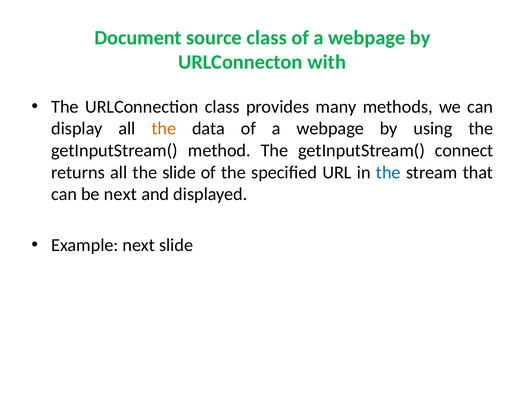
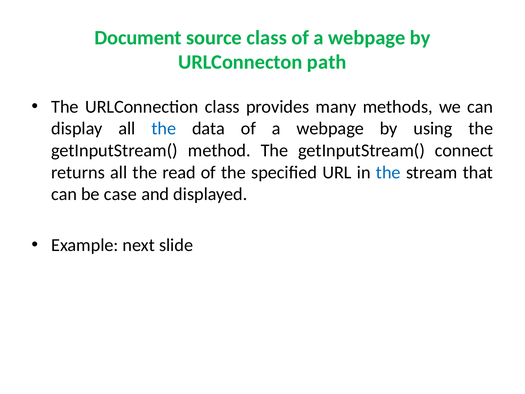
with: with -> path
the at (164, 129) colour: orange -> blue
the slide: slide -> read
be next: next -> case
